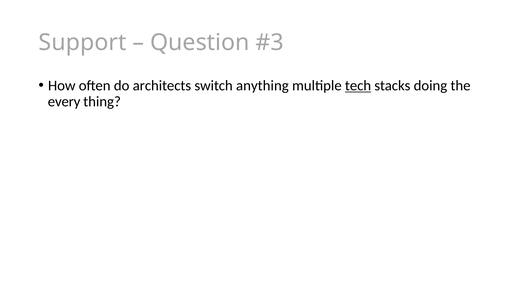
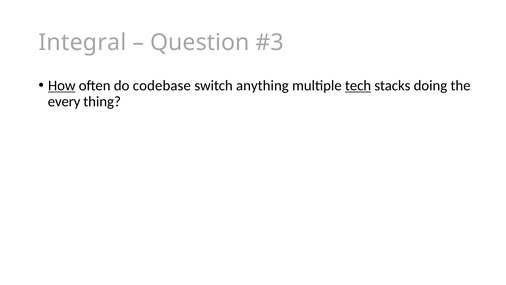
Support: Support -> Integral
How underline: none -> present
architects: architects -> codebase
